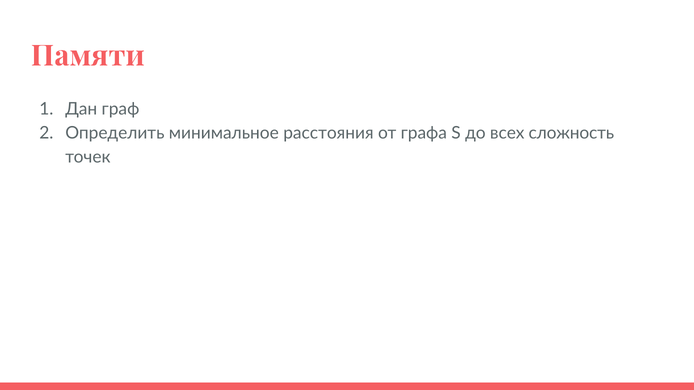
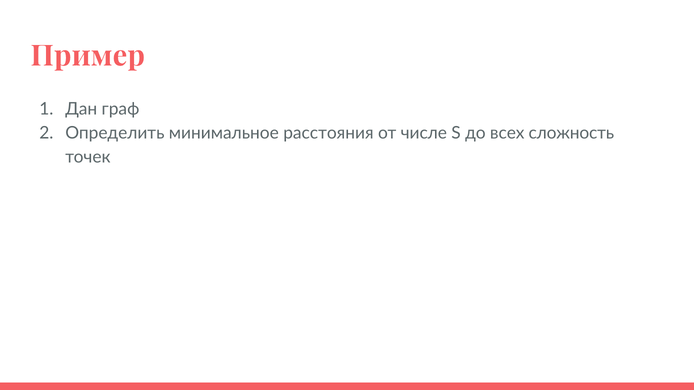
Памяти: Памяти -> Пример
графа: графа -> числе
